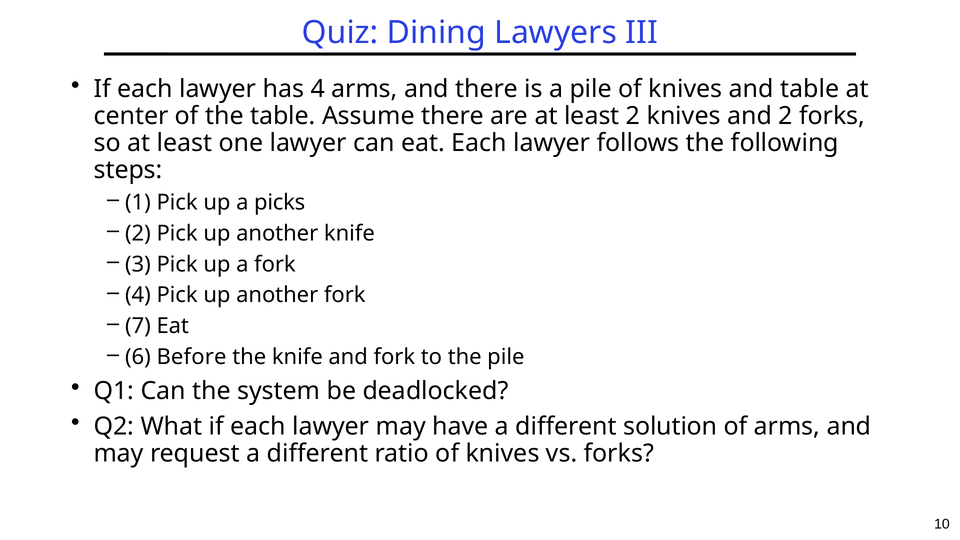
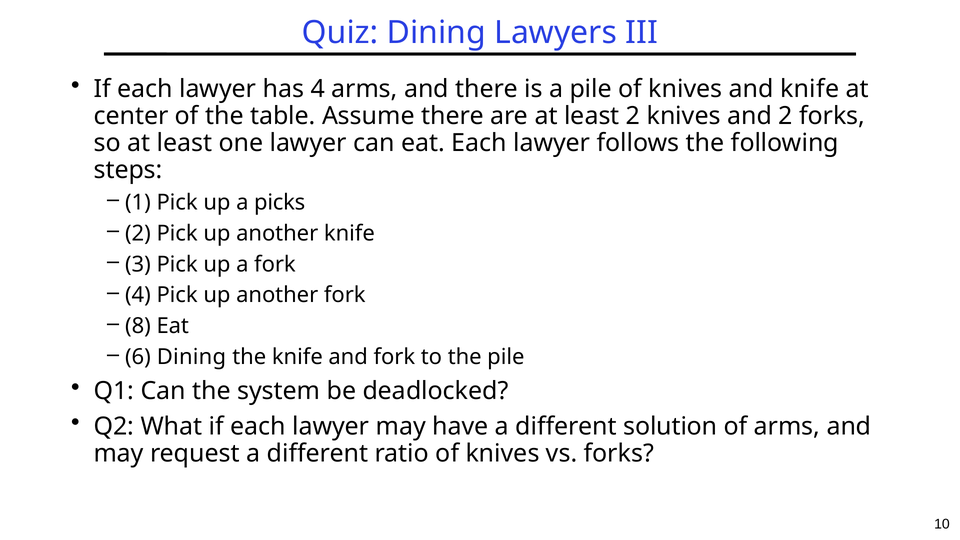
and table: table -> knife
7: 7 -> 8
6 Before: Before -> Dining
